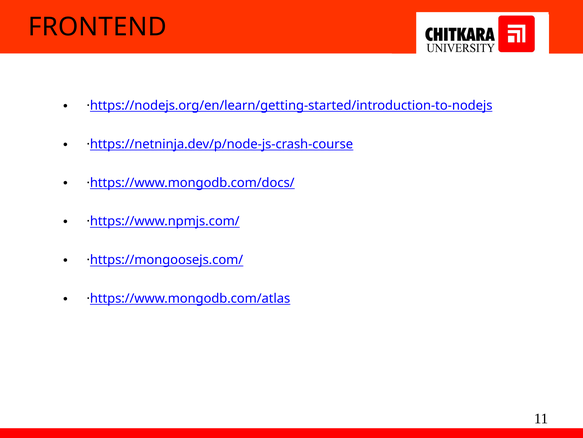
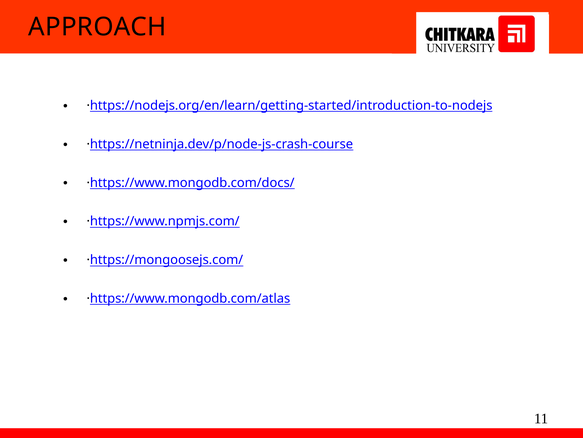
FRONTEND: FRONTEND -> APPROACH
